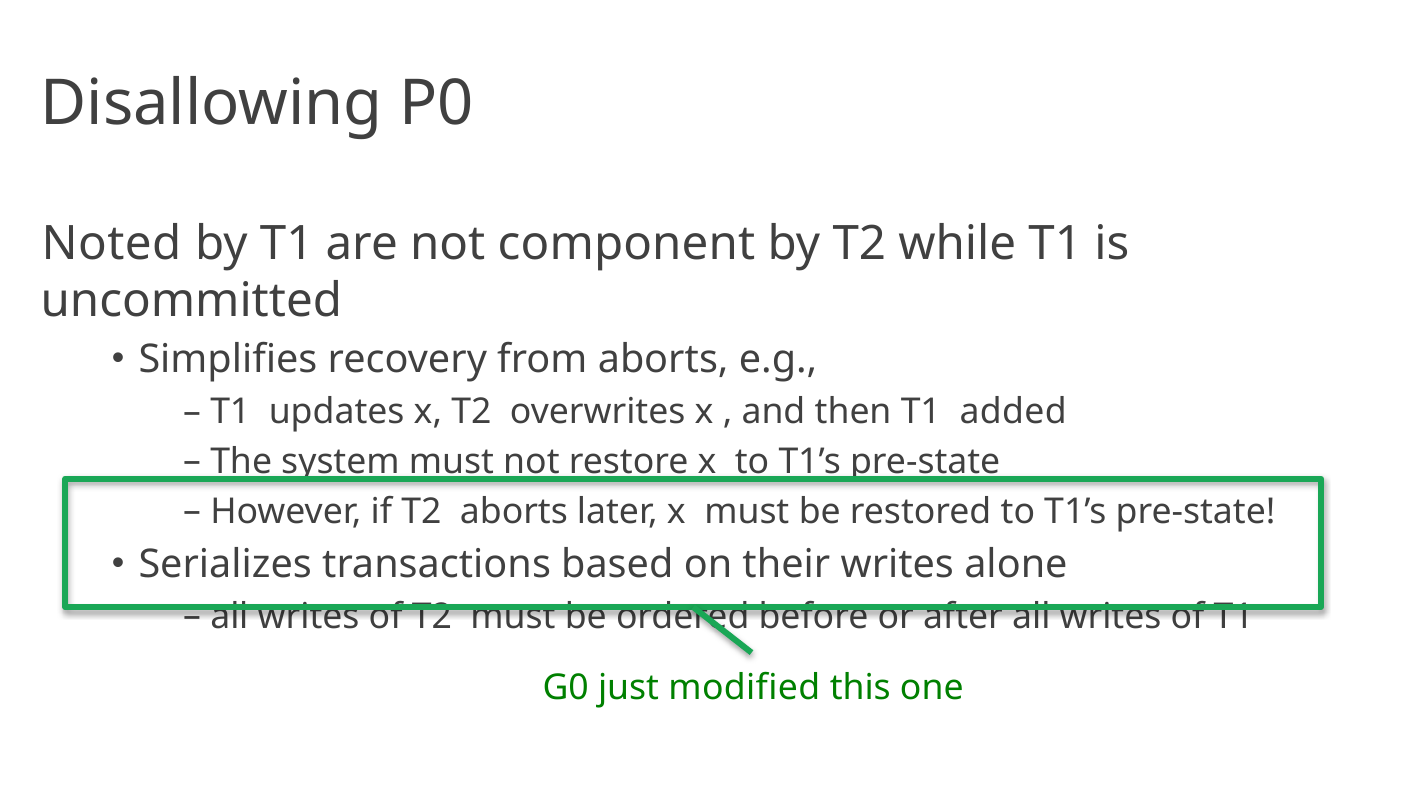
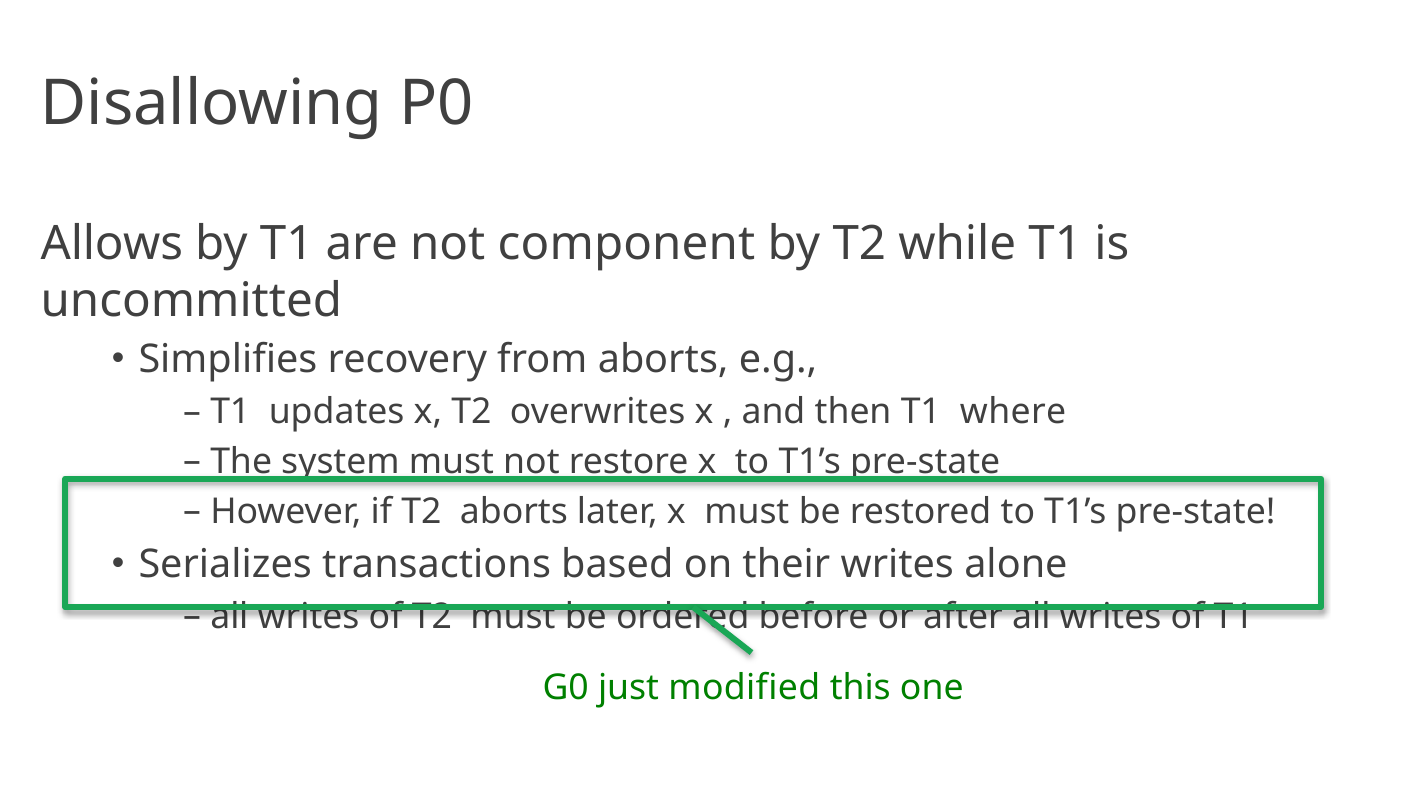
Noted: Noted -> Allows
added: added -> where
